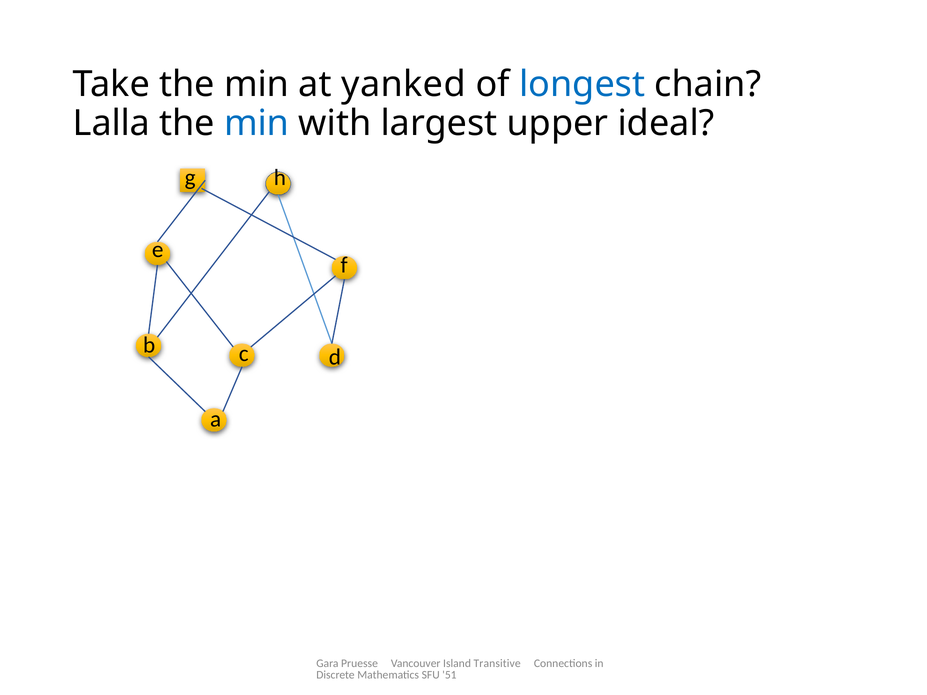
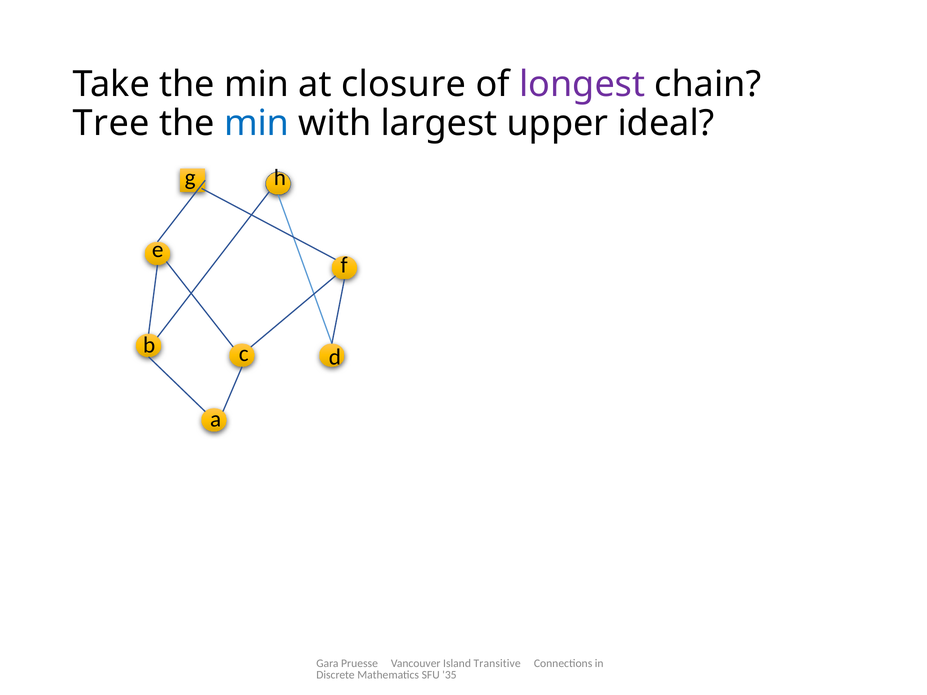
yanked: yanked -> closure
longest colour: blue -> purple
Lalla: Lalla -> Tree
51: 51 -> 35
